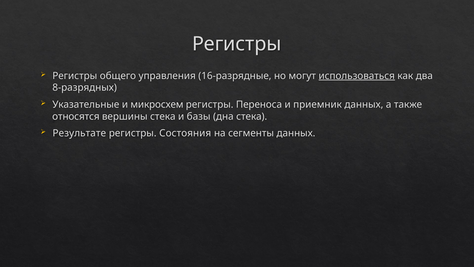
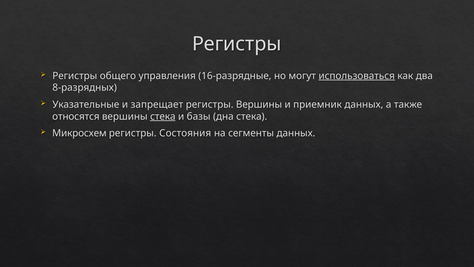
микросхем: микросхем -> запрещает
регистры Переноса: Переноса -> Вершины
стека at (163, 116) underline: none -> present
Результате: Результате -> Микросхем
